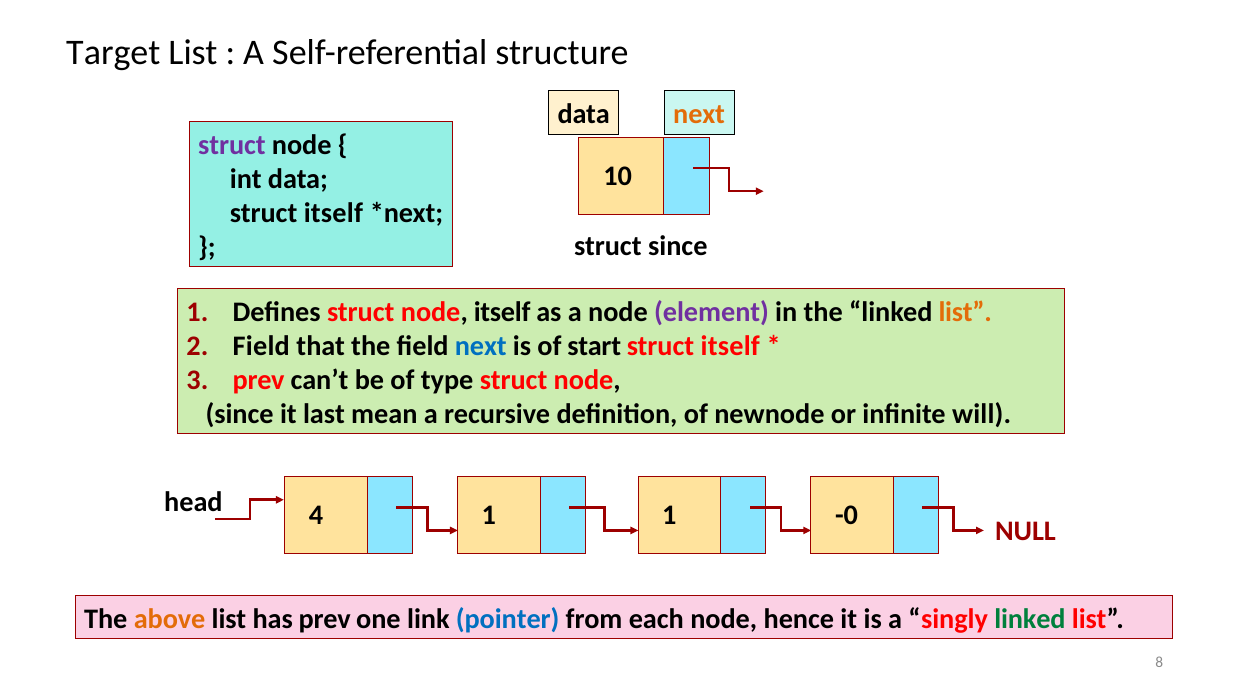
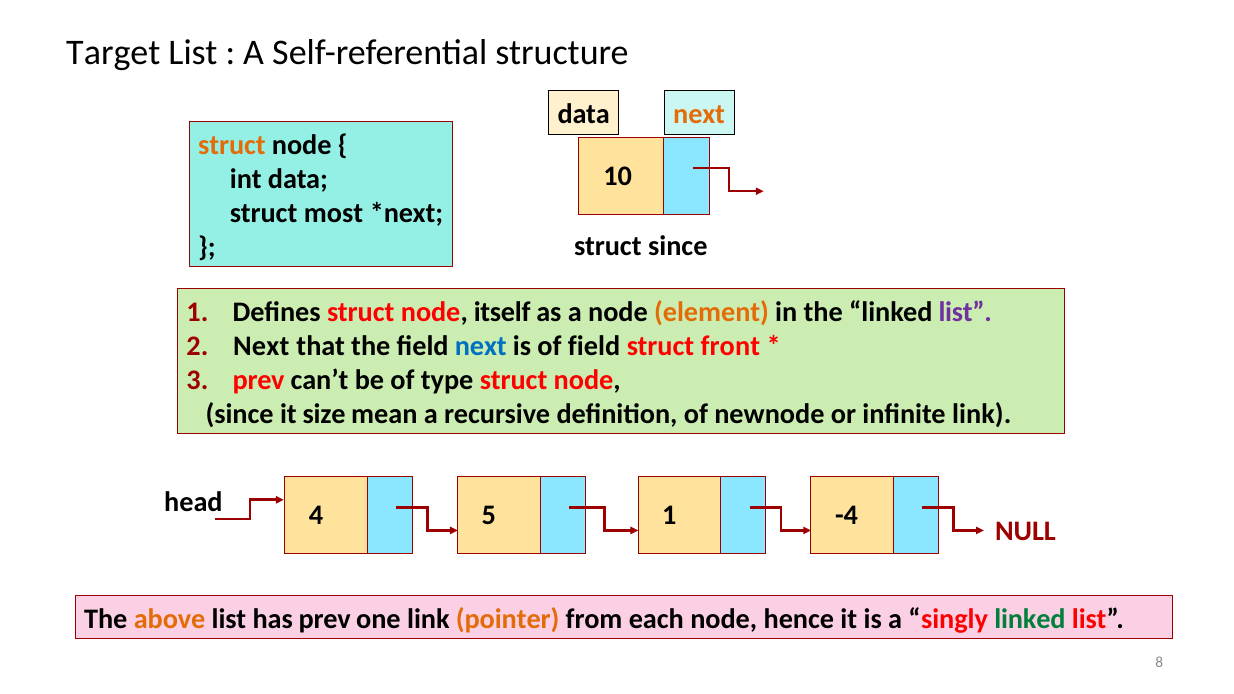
struct at (232, 145) colour: purple -> orange
itself at (333, 213): itself -> most
element colour: purple -> orange
list at (965, 313) colour: orange -> purple
2 Field: Field -> Next
of start: start -> field
itself at (730, 347): itself -> front
last: last -> size
infinite will: will -> link
4 1: 1 -> 5
-0: -0 -> -4
pointer colour: blue -> orange
